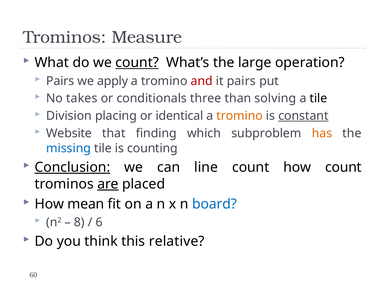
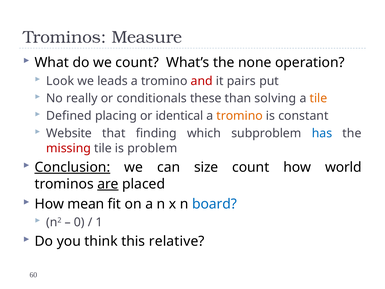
count at (137, 63) underline: present -> none
large: large -> none
Pairs at (60, 81): Pairs -> Look
apply: apply -> leads
takes: takes -> really
three: three -> these
tile at (318, 98) colour: black -> orange
Division: Division -> Defined
constant underline: present -> none
has colour: orange -> blue
missing colour: blue -> red
counting: counting -> problem
line: line -> size
how count: count -> world
8: 8 -> 0
6: 6 -> 1
